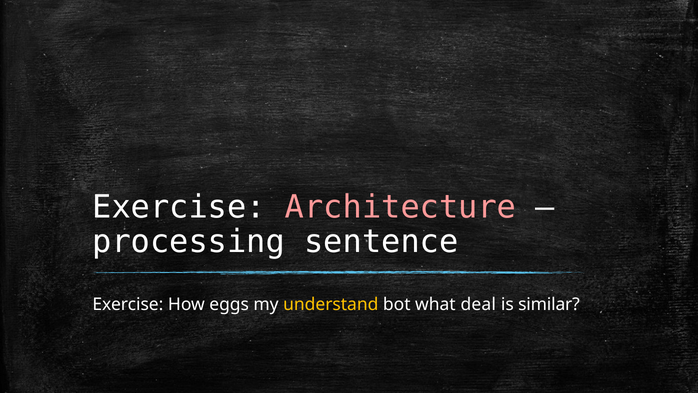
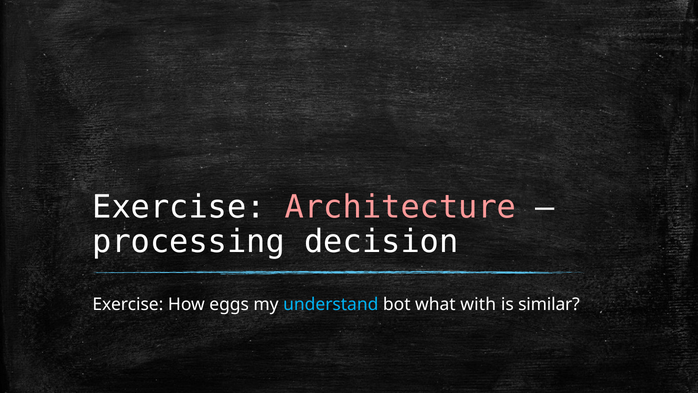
sentence: sentence -> decision
understand colour: yellow -> light blue
deal: deal -> with
